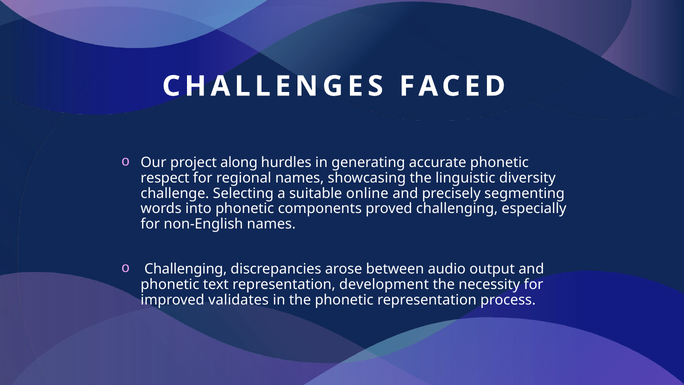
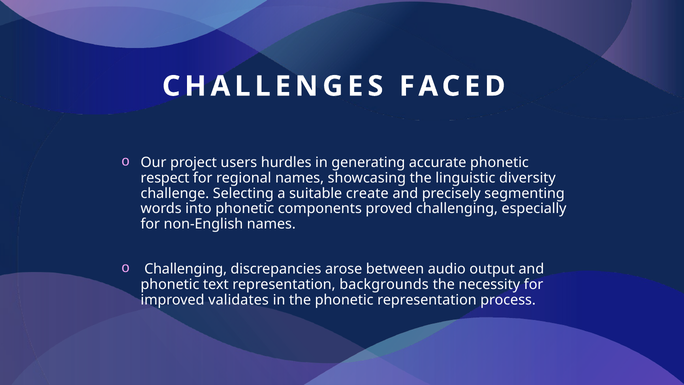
along: along -> users
online: online -> create
development: development -> backgrounds
